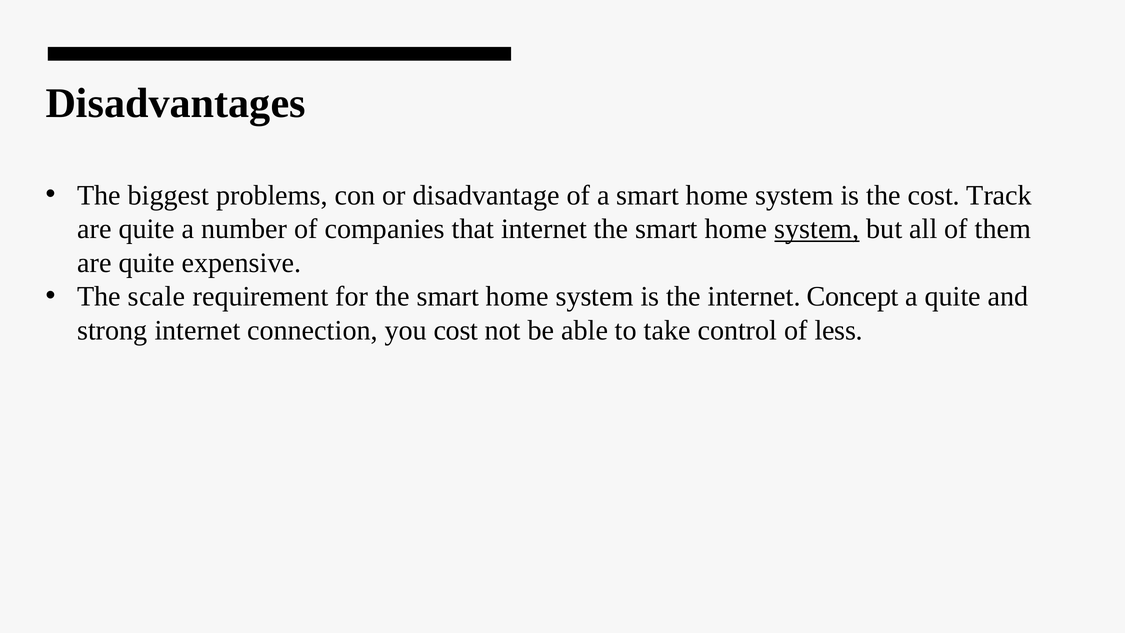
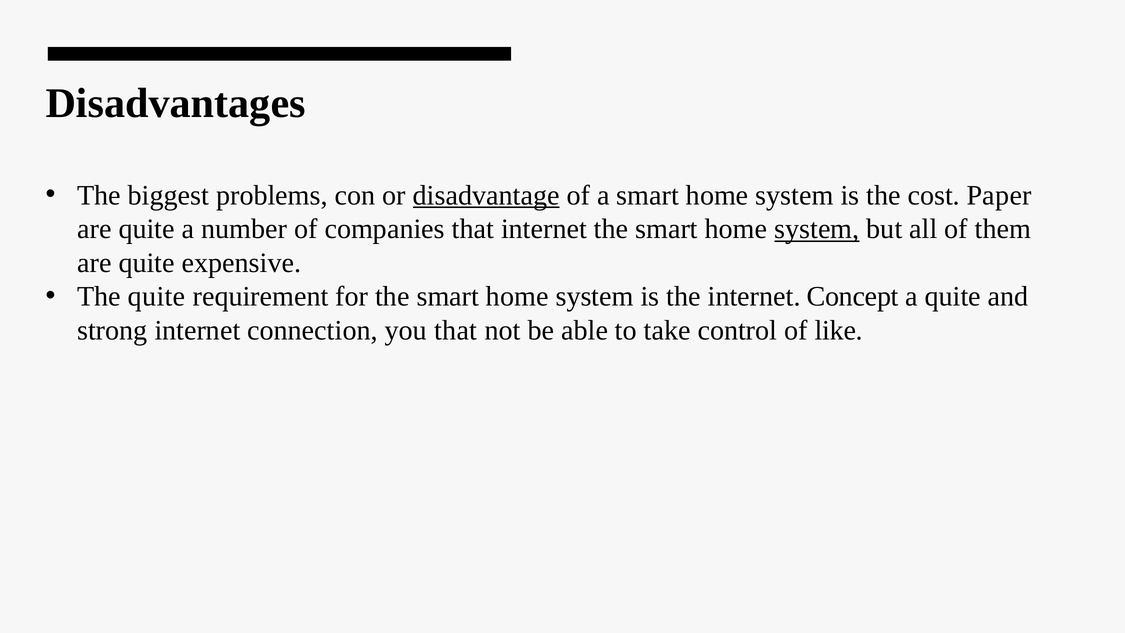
disadvantage underline: none -> present
Track: Track -> Paper
The scale: scale -> quite
you cost: cost -> that
less: less -> like
